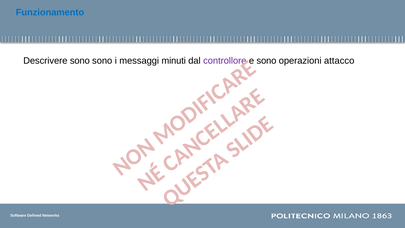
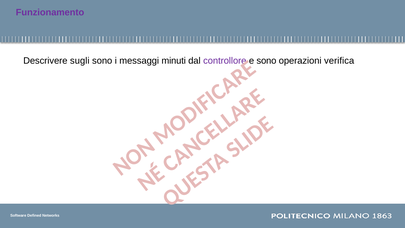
Funzionamento colour: blue -> purple
Descrivere sono: sono -> sugli
attacco: attacco -> verifica
